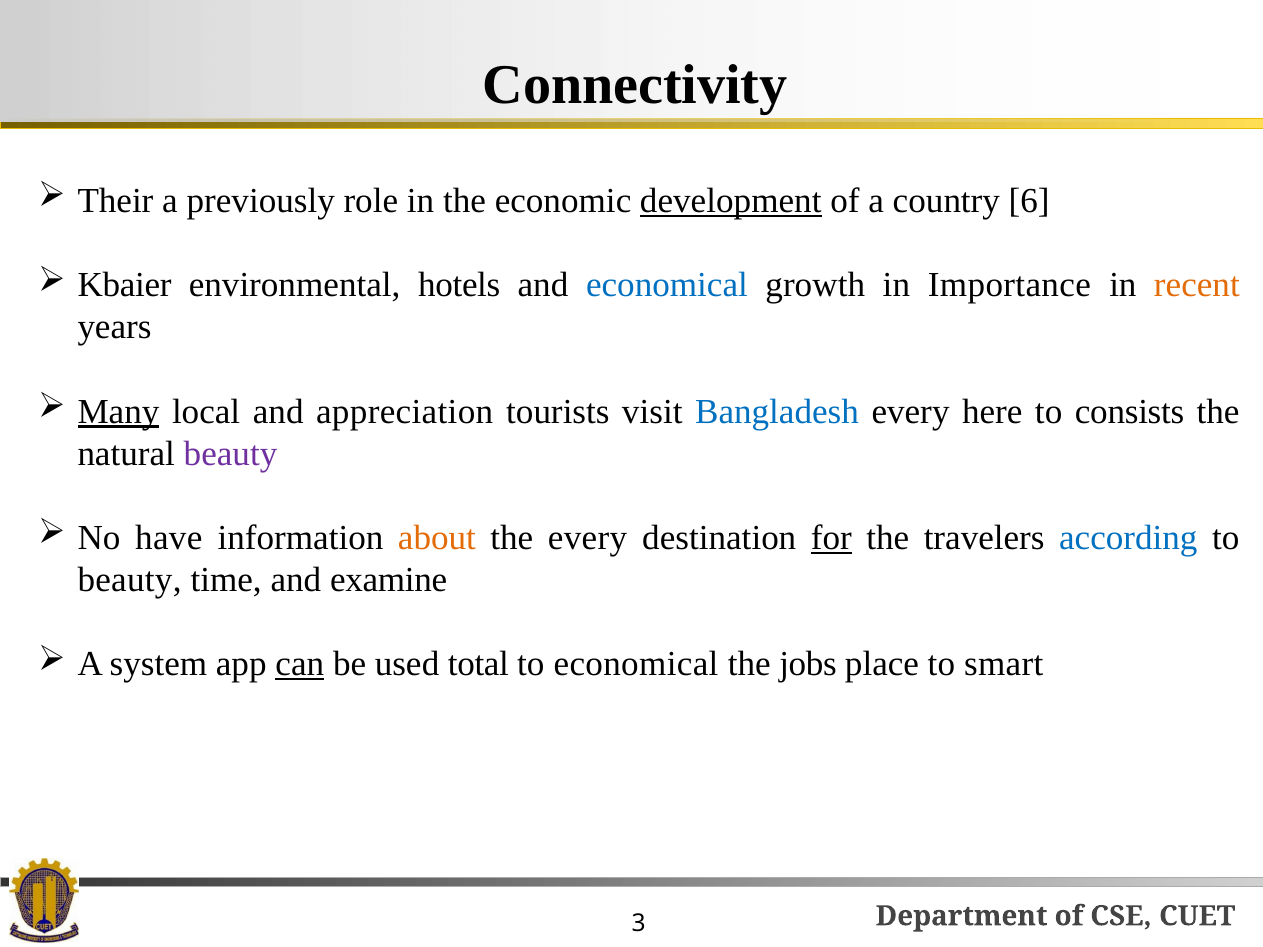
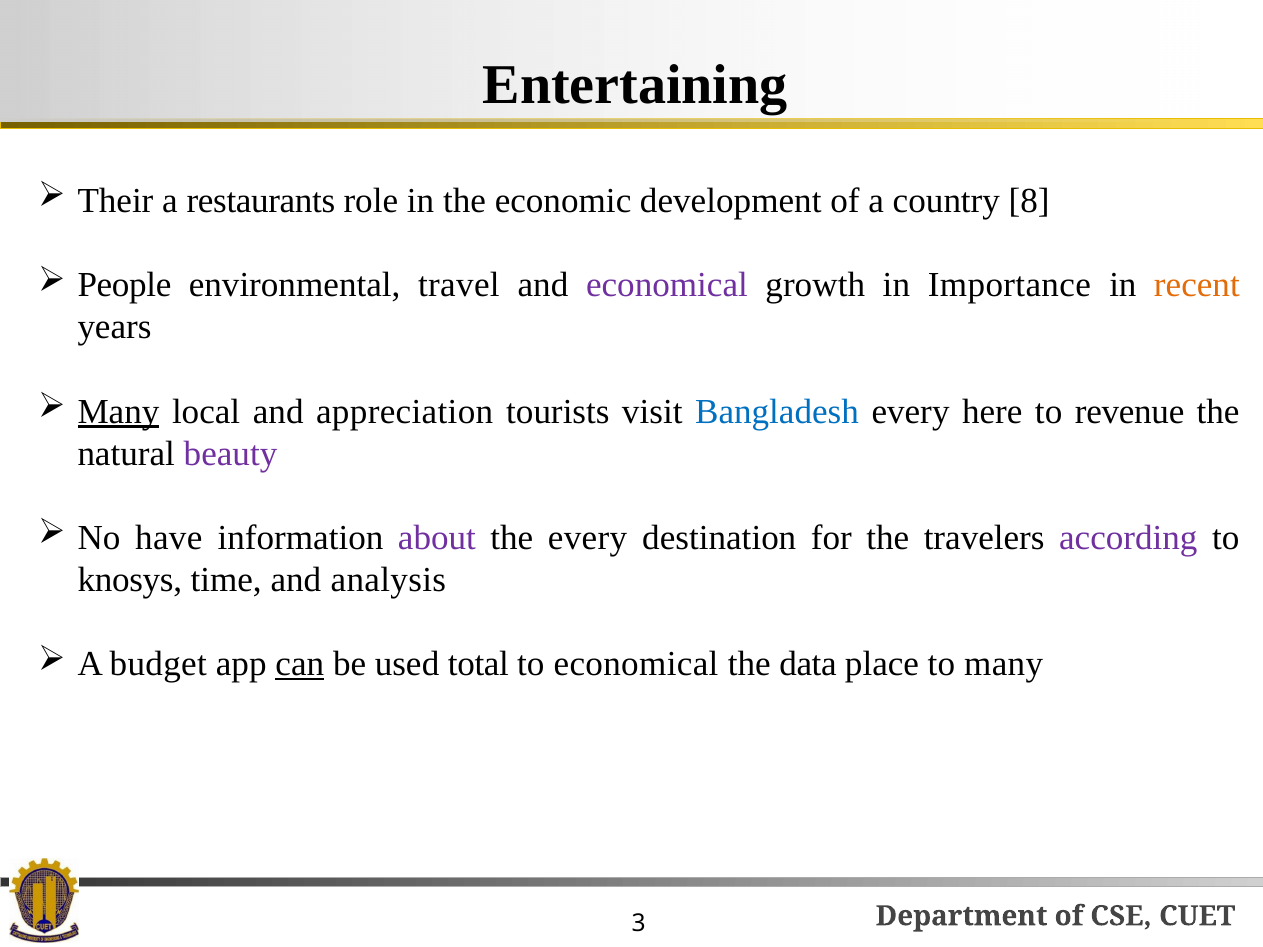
Connectivity: Connectivity -> Entertaining
previously: previously -> restaurants
development underline: present -> none
6: 6 -> 8
Kbaier: Kbaier -> People
hotels: hotels -> travel
economical at (667, 285) colour: blue -> purple
consists: consists -> revenue
about colour: orange -> purple
for underline: present -> none
according colour: blue -> purple
beauty at (130, 580): beauty -> knosys
examine: examine -> analysis
system: system -> budget
jobs: jobs -> data
to smart: smart -> many
